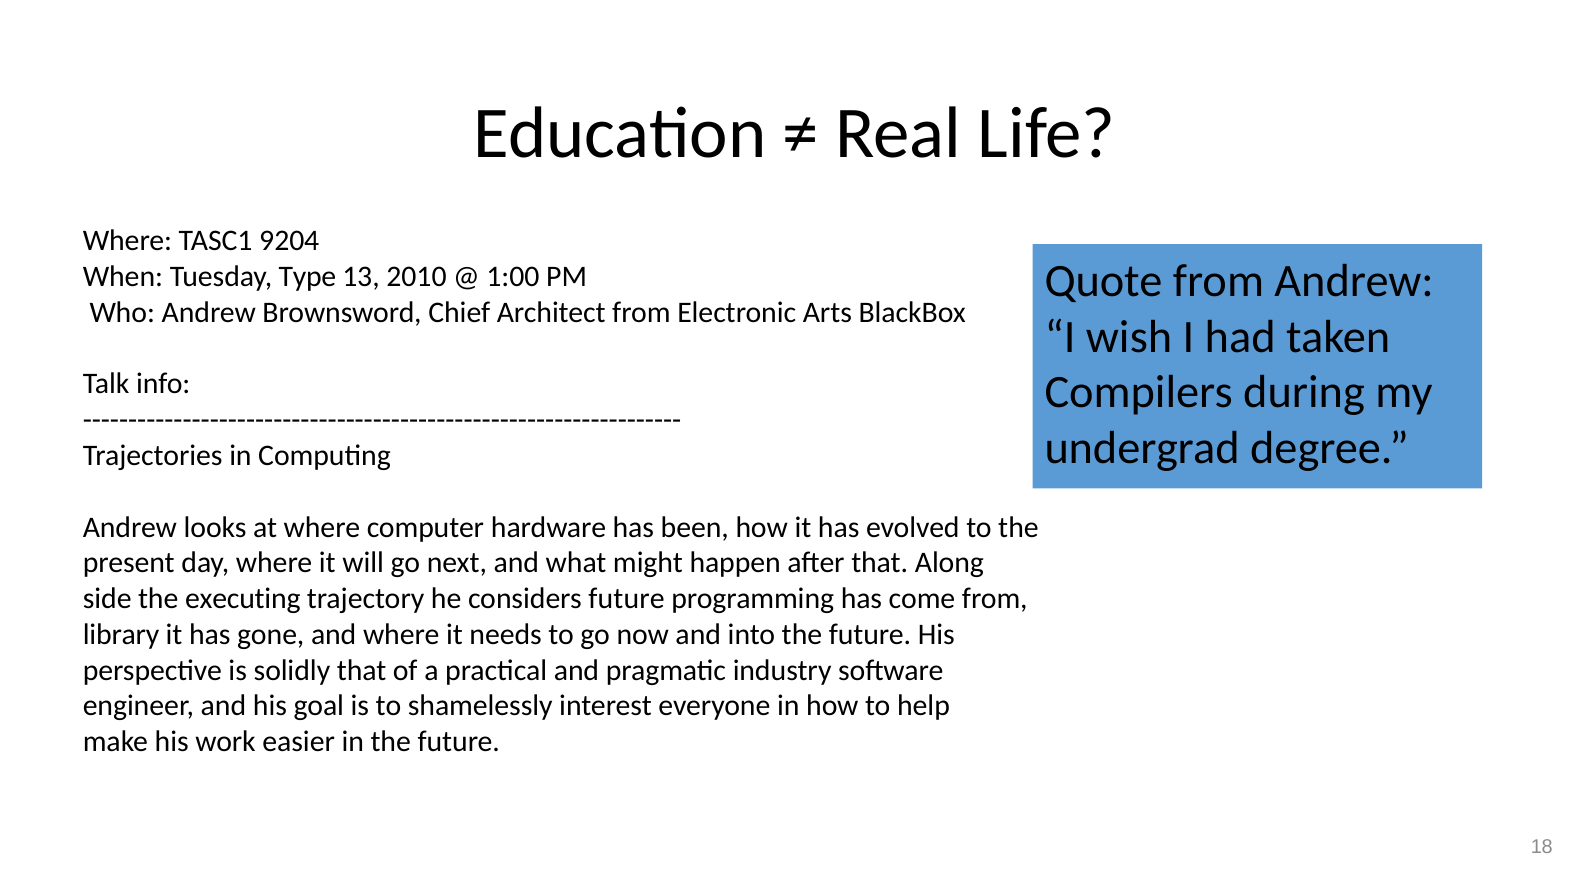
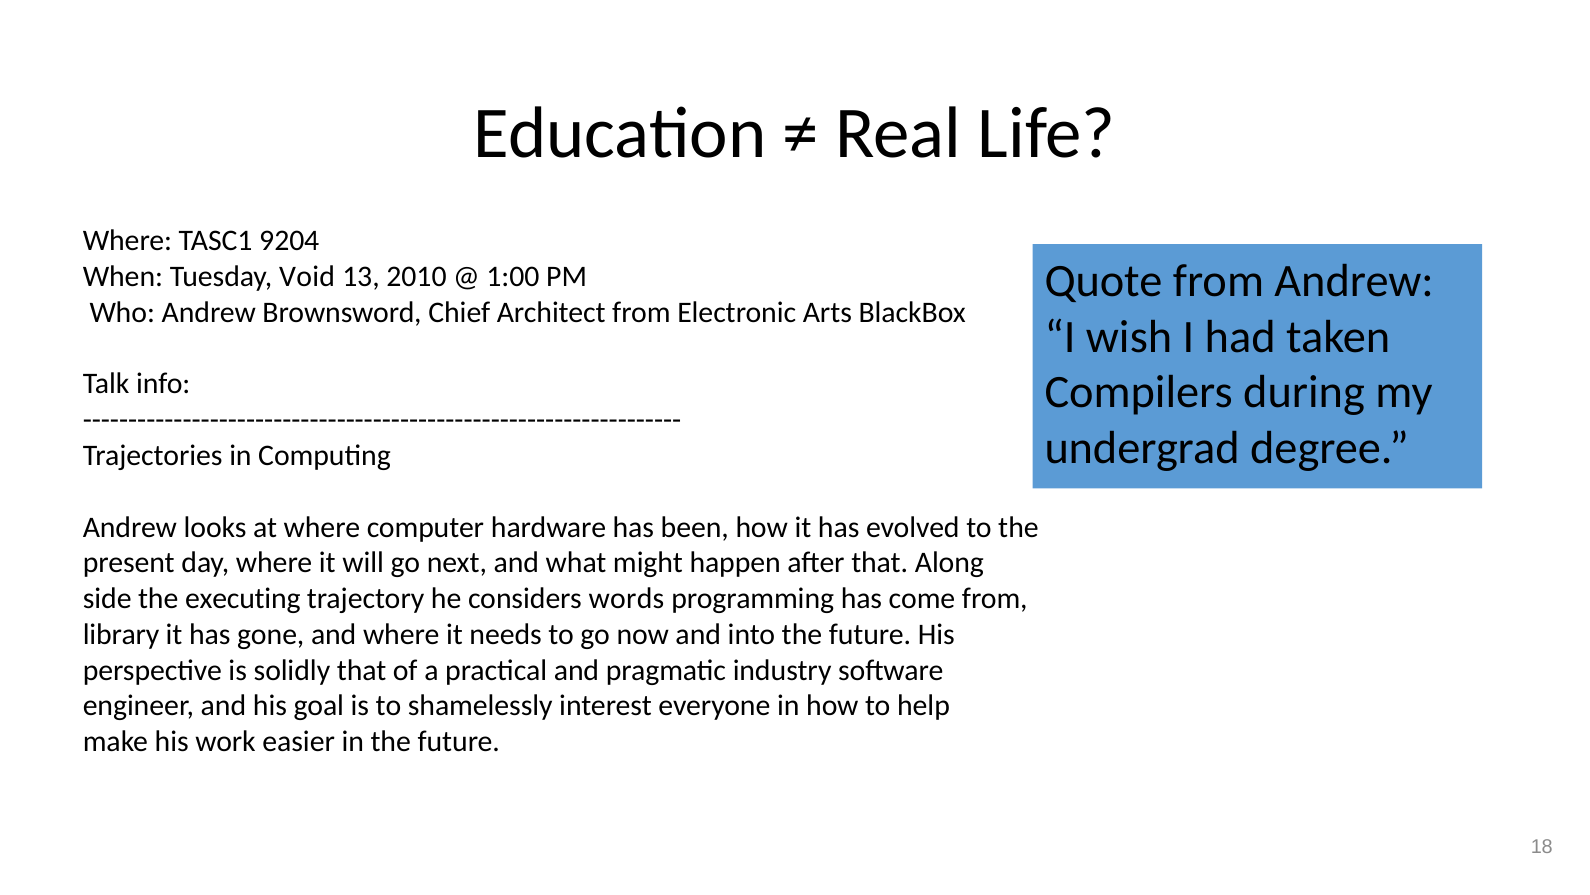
Type: Type -> Void
considers future: future -> words
